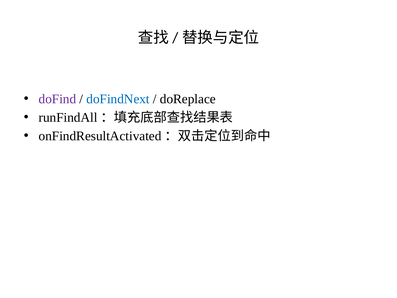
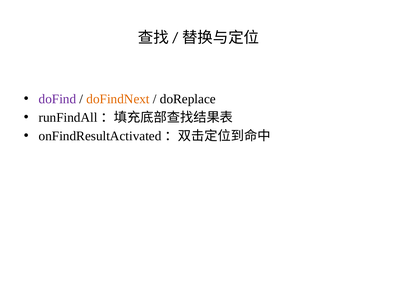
doFindNext colour: blue -> orange
